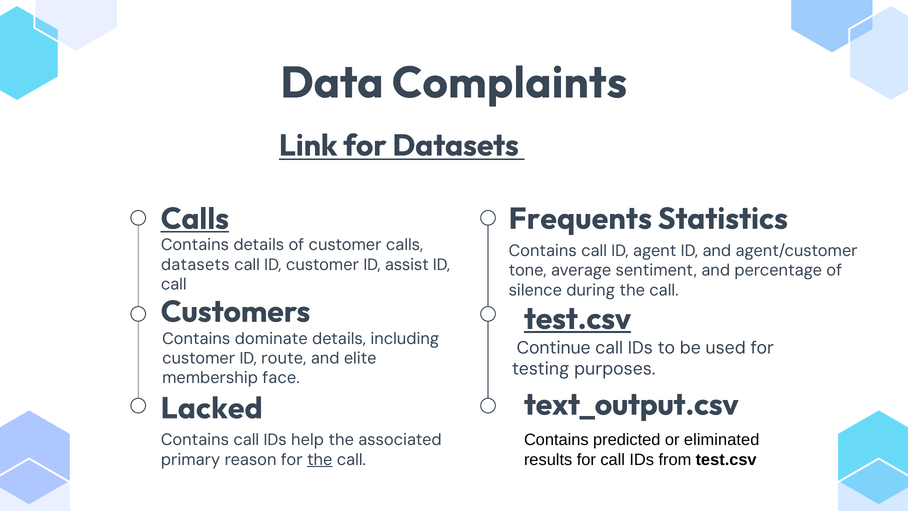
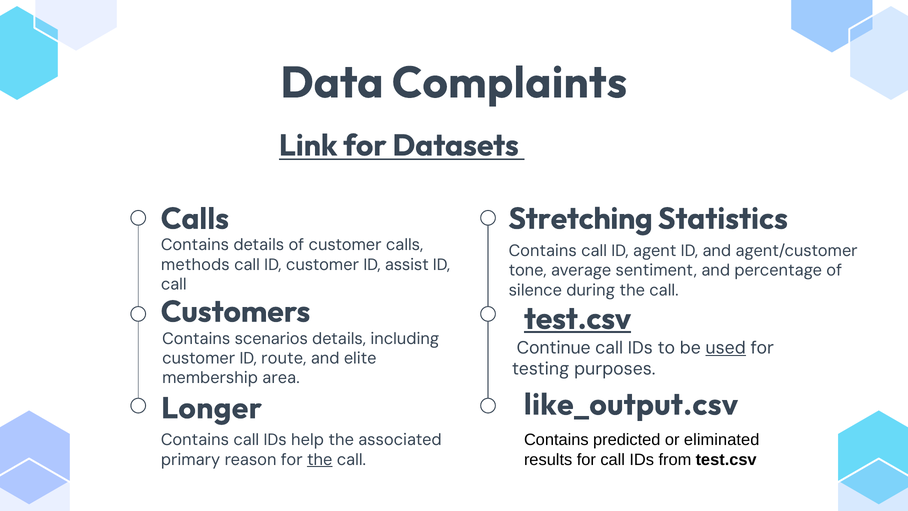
Calls at (195, 219) underline: present -> none
Frequents: Frequents -> Stretching
datasets at (195, 264): datasets -> methods
dominate: dominate -> scenarios
used underline: none -> present
face: face -> area
text_output.csv: text_output.csv -> like_output.csv
Lacked: Lacked -> Longer
